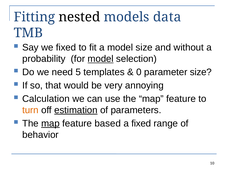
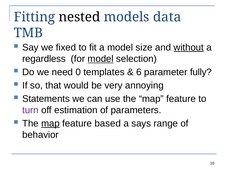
without underline: none -> present
probability: probability -> regardless
5: 5 -> 0
0: 0 -> 6
parameter size: size -> fully
Calculation: Calculation -> Statements
turn colour: orange -> purple
estimation underline: present -> none
a fixed: fixed -> says
